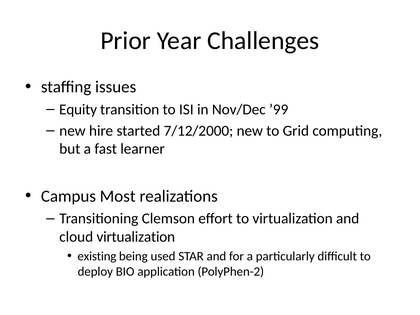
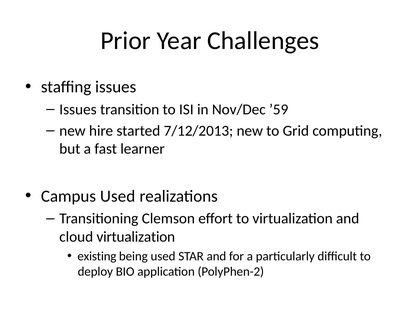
Equity at (78, 109): Equity -> Issues
’99: ’99 -> ’59
7/12/2000: 7/12/2000 -> 7/12/2013
Campus Most: Most -> Used
